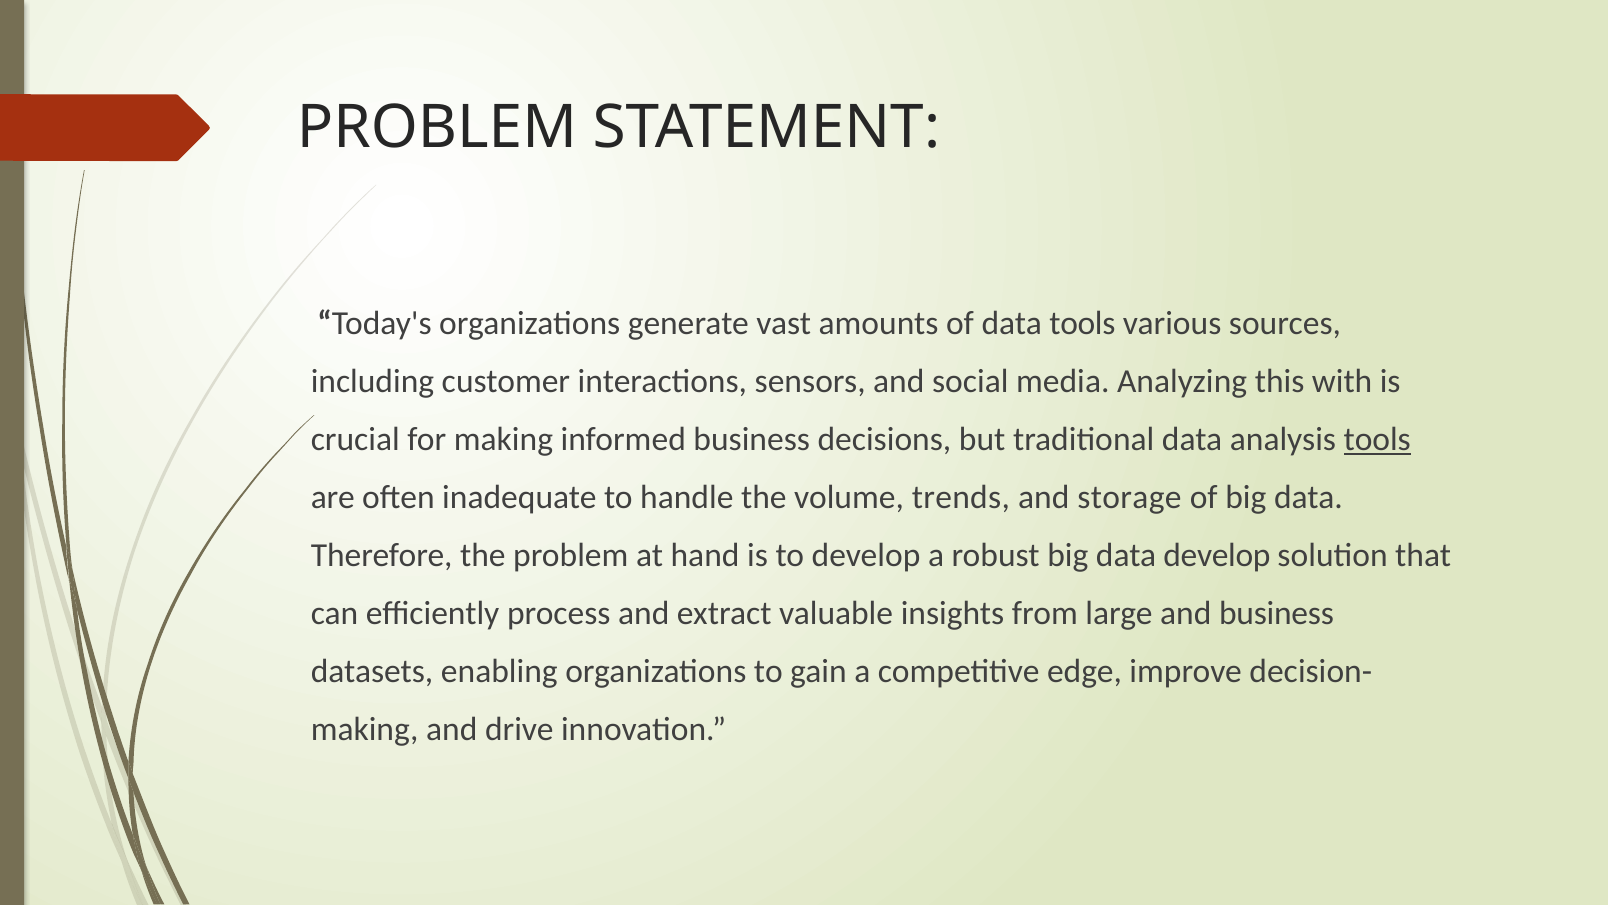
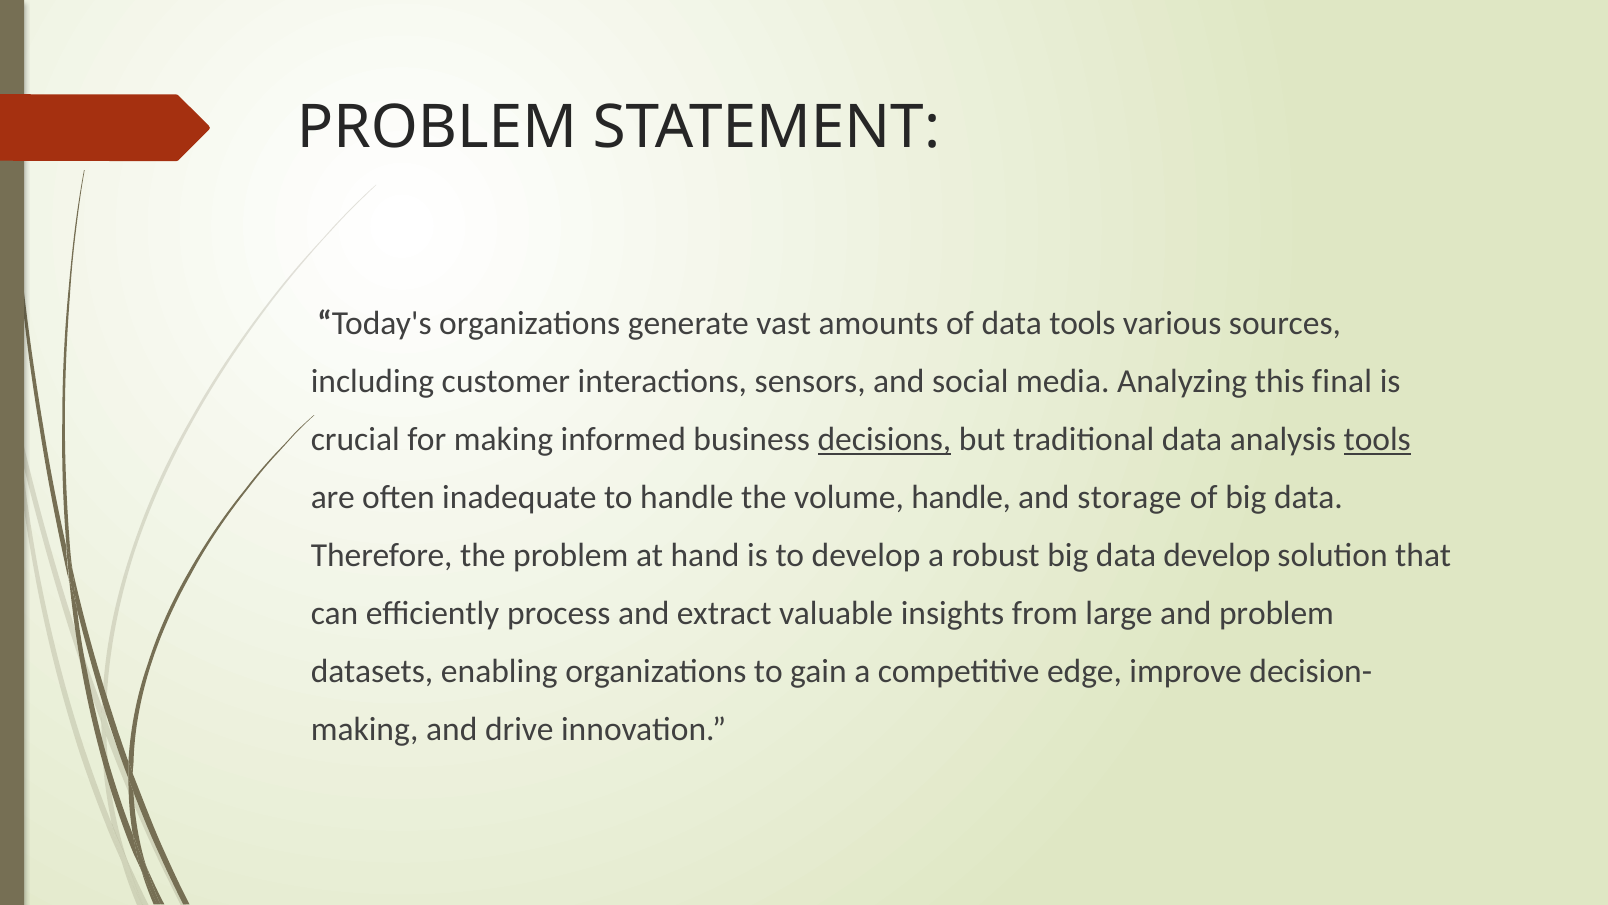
with: with -> final
decisions underline: none -> present
volume trends: trends -> handle
and business: business -> problem
